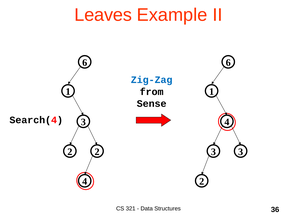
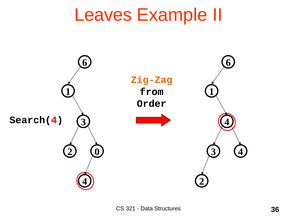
Zig-Zag colour: blue -> orange
Sense: Sense -> Order
2 2: 2 -> 0
3 3: 3 -> 4
